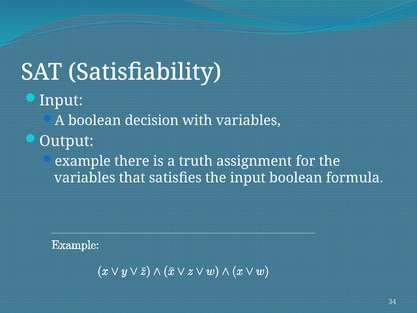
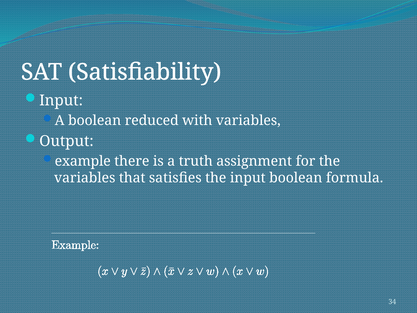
decision: decision -> reduced
